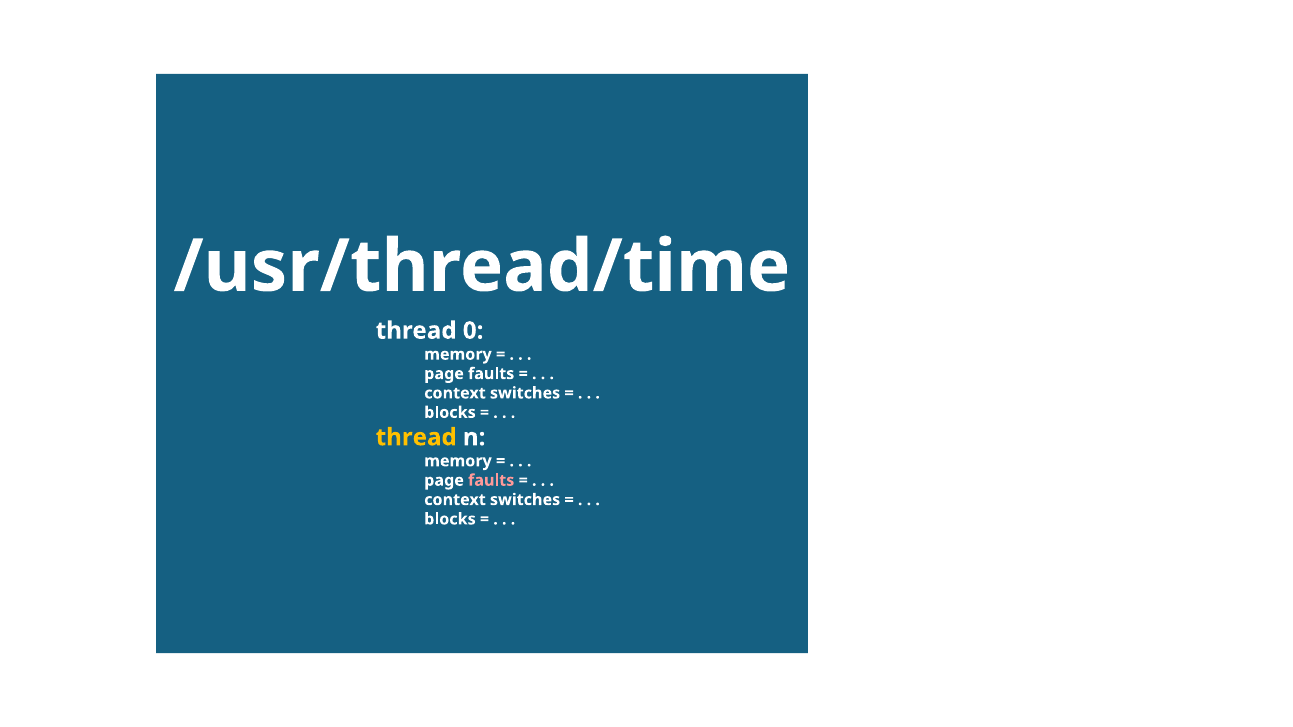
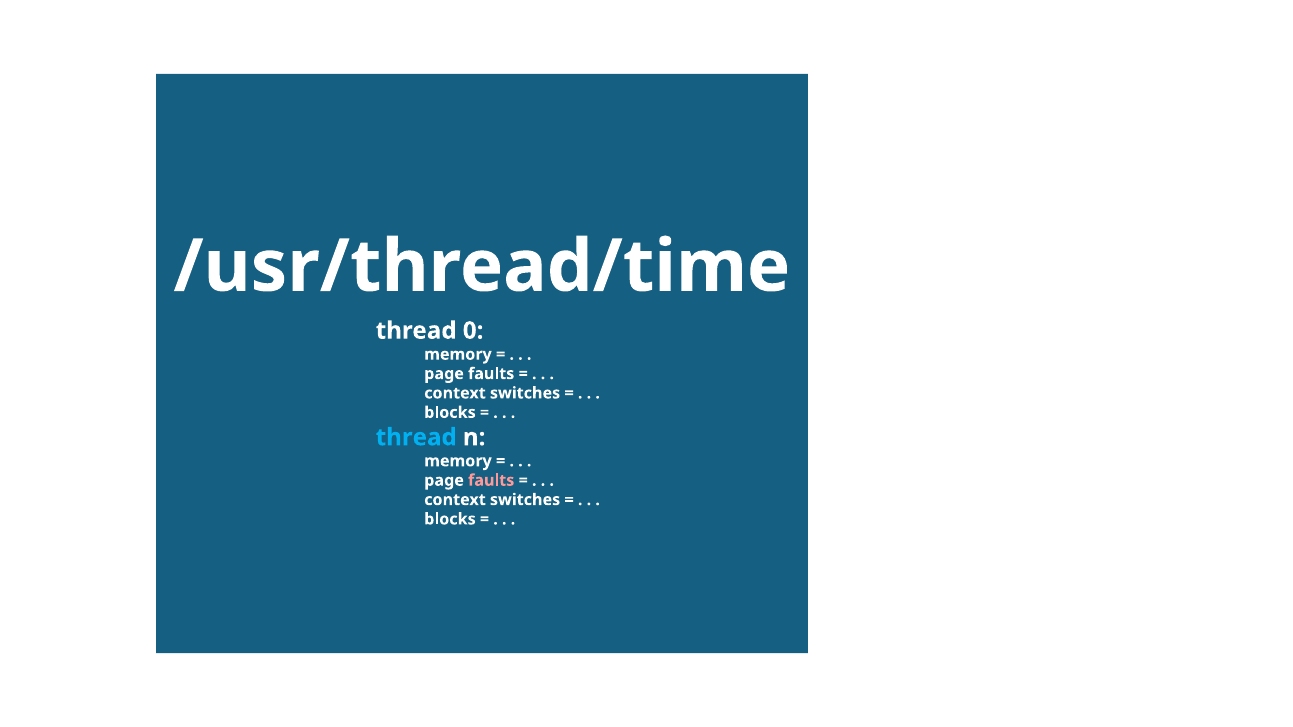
thread at (416, 438) colour: yellow -> light blue
